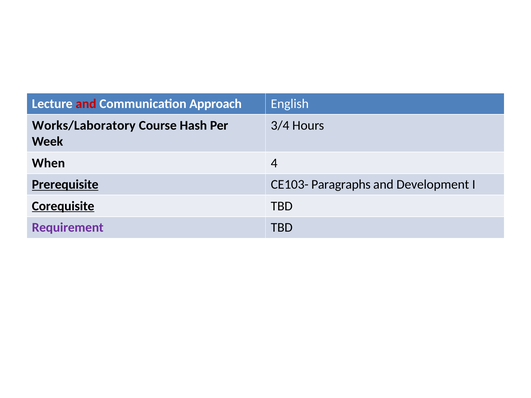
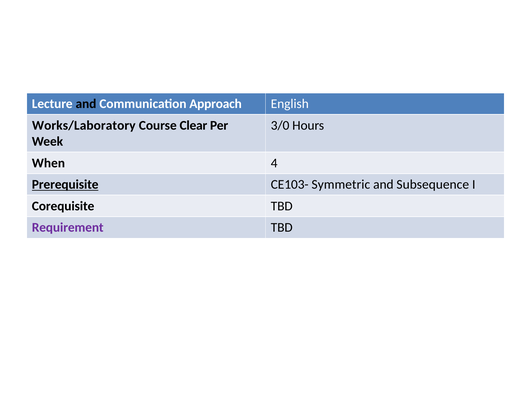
and at (86, 104) colour: red -> black
Hash: Hash -> Clear
3/4: 3/4 -> 3/0
Paragraphs: Paragraphs -> Symmetric
Development: Development -> Subsequence
Corequisite underline: present -> none
